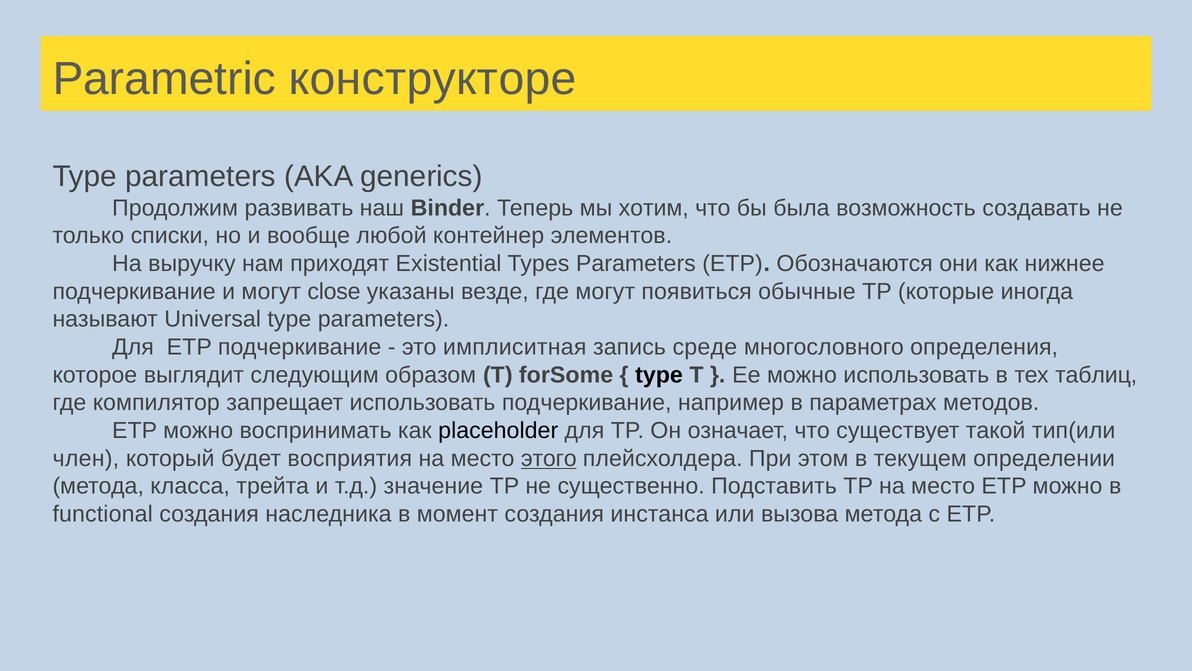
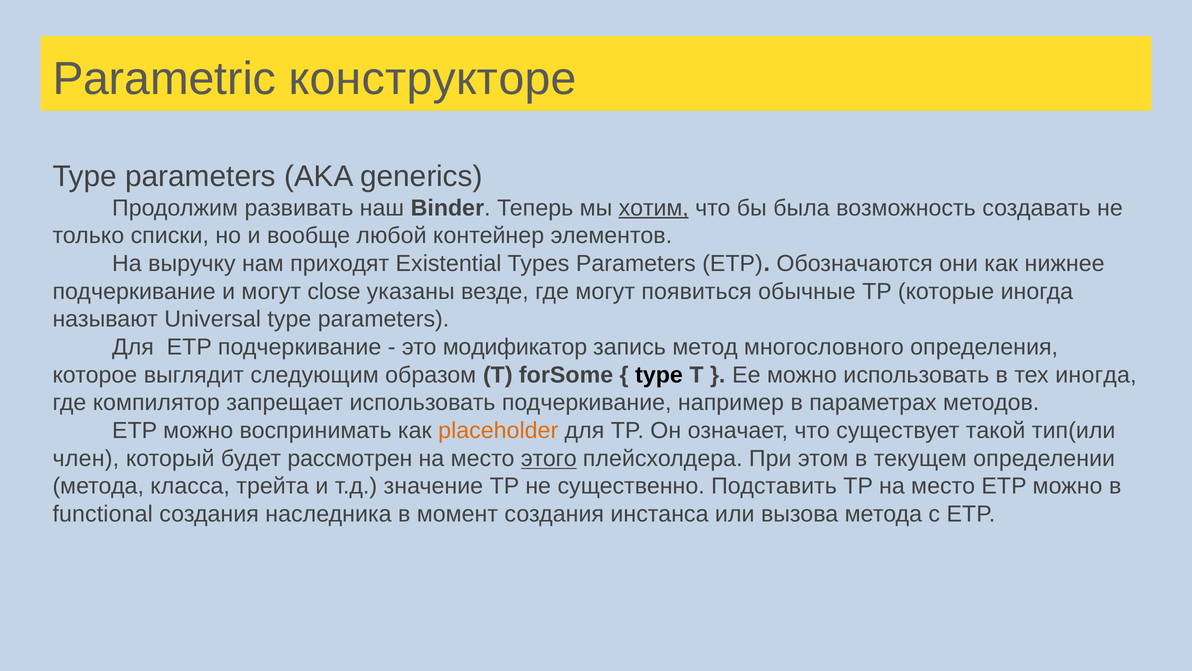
хотим underline: none -> present
имплиситная: имплиситная -> модификатор
среде: среде -> метод
тех таблиц: таблиц -> иногда
placeholder colour: black -> orange
восприятия: восприятия -> рассмотрен
